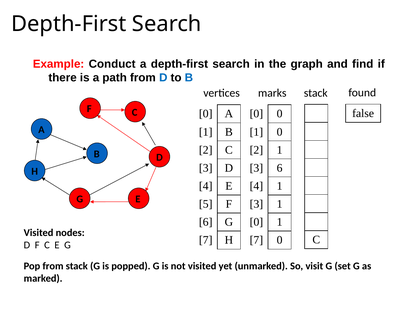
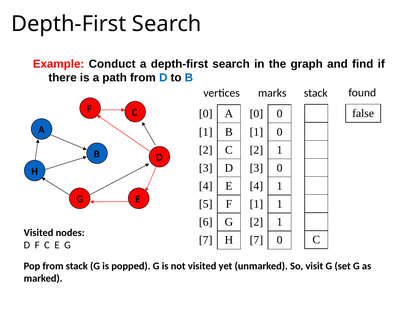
3 6: 6 -> 0
3 at (256, 204): 3 -> 1
0 at (256, 222): 0 -> 2
